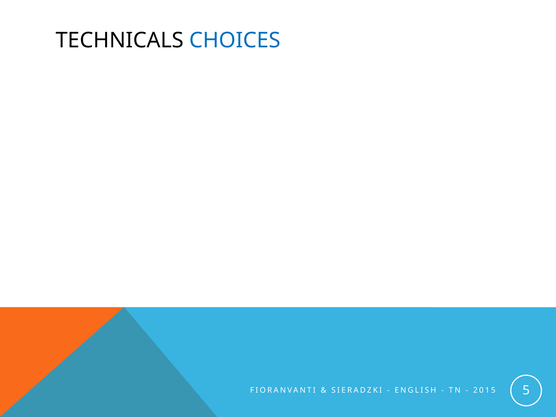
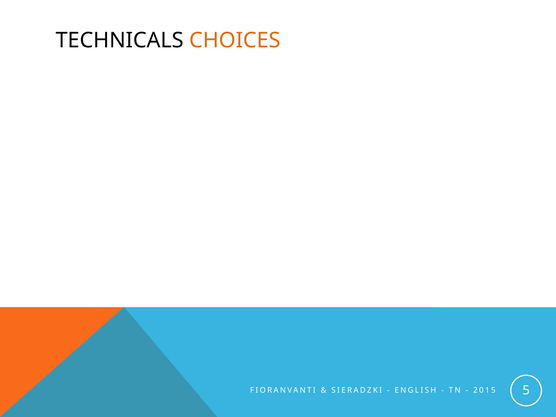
CHOICES colour: blue -> orange
